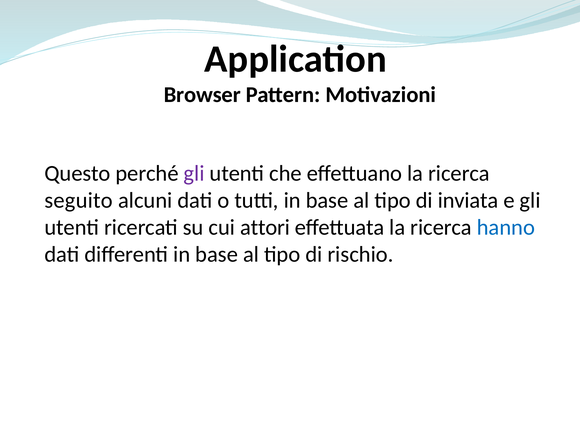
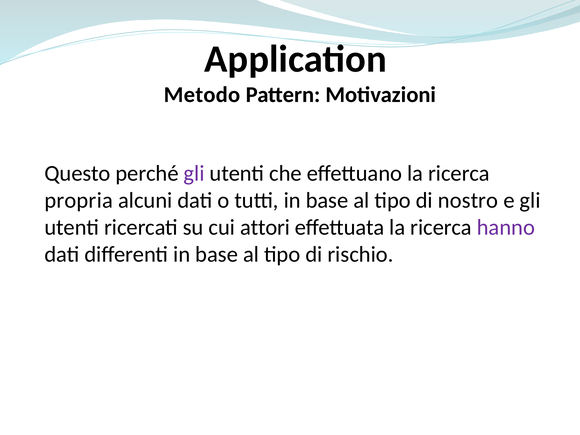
Browser: Browser -> Metodo
seguito: seguito -> propria
inviata: inviata -> nostro
hanno colour: blue -> purple
